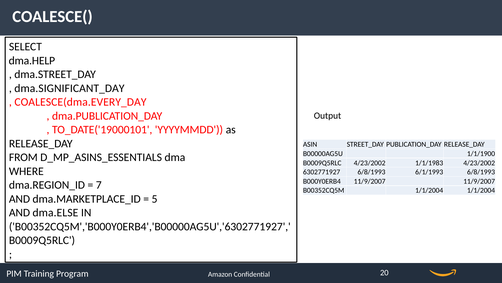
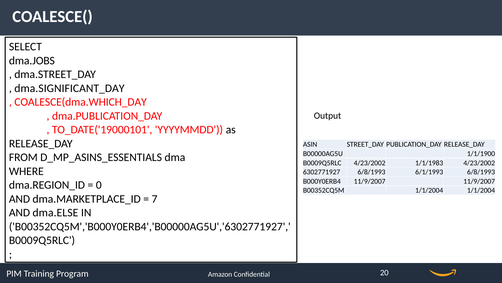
dma.HELP: dma.HELP -> dma.JOBS
COALESCE(dma.EVERY_DAY: COALESCE(dma.EVERY_DAY -> COALESCE(dma.WHICH_DAY
7: 7 -> 0
5: 5 -> 7
